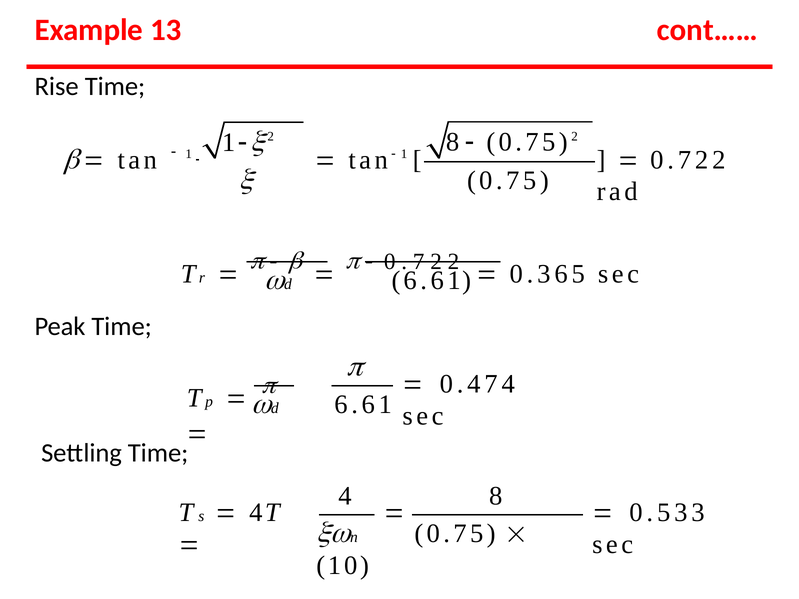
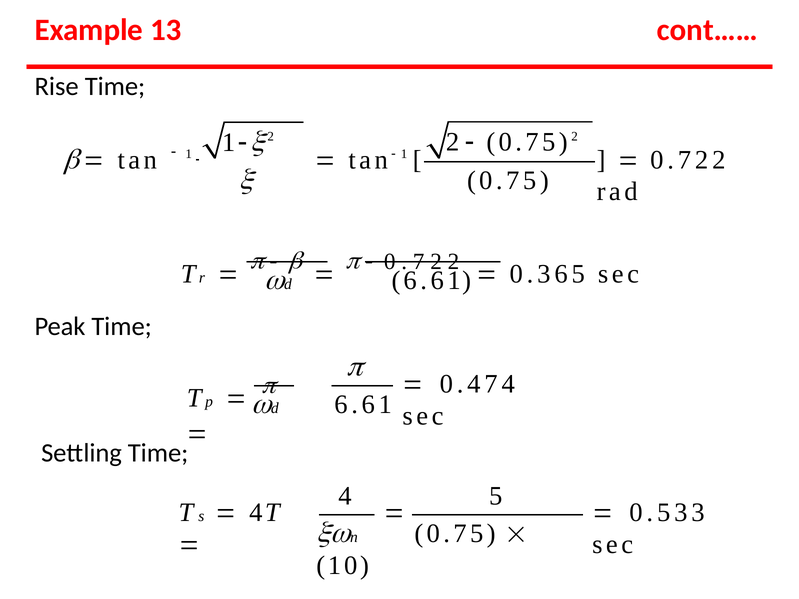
8 at (453, 142): 8 -> 2
4 8: 8 -> 5
